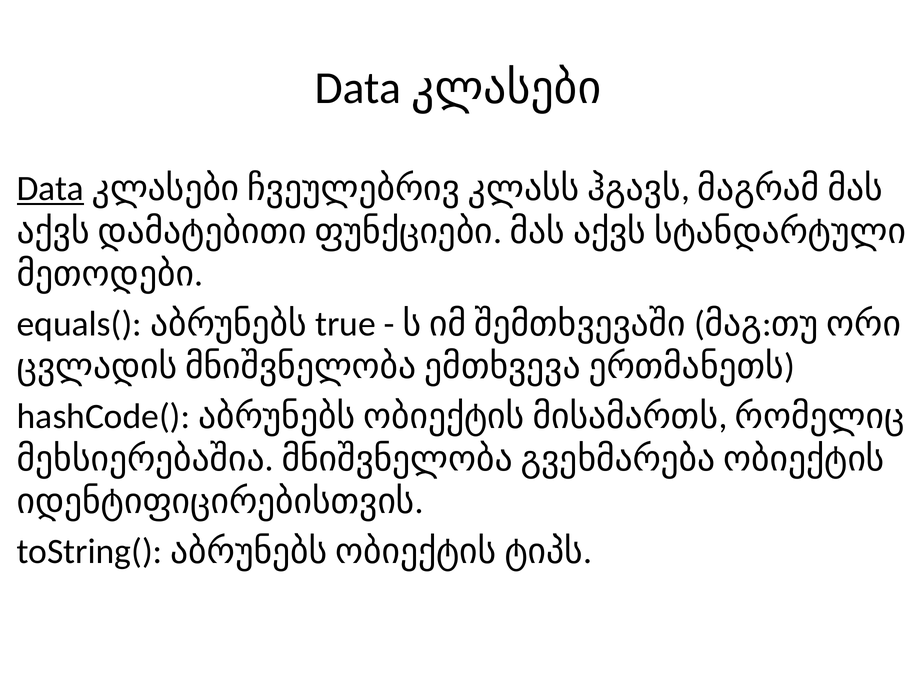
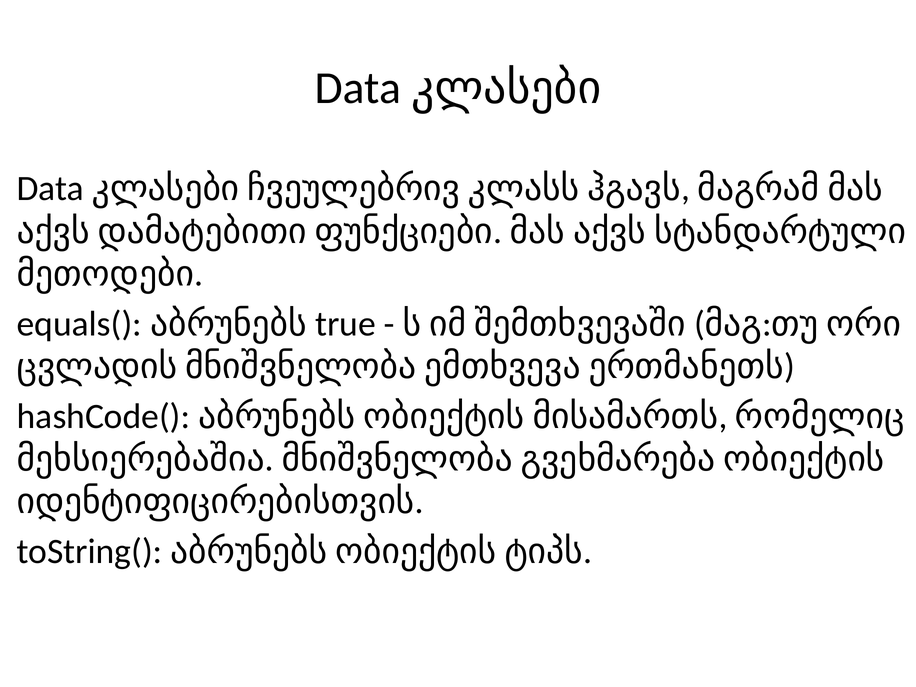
Data at (50, 189) underline: present -> none
